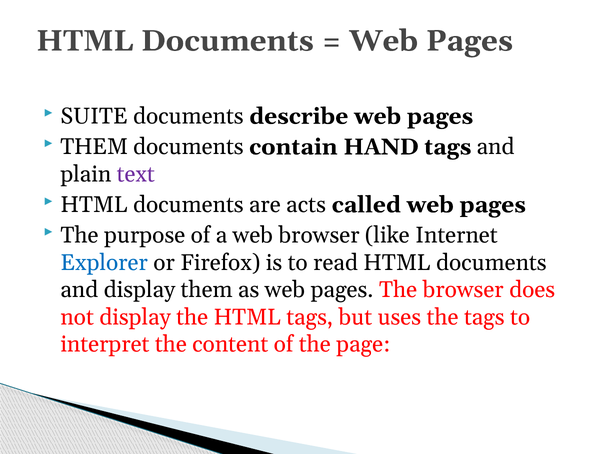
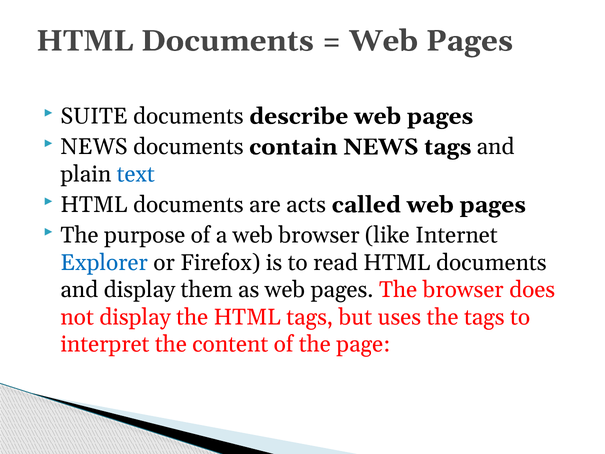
THEM at (94, 147): THEM -> NEWS
contain HAND: HAND -> NEWS
text colour: purple -> blue
